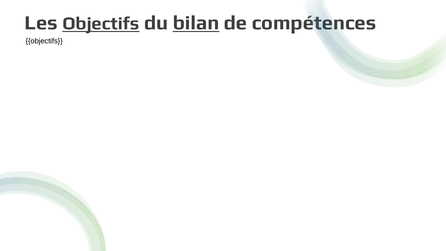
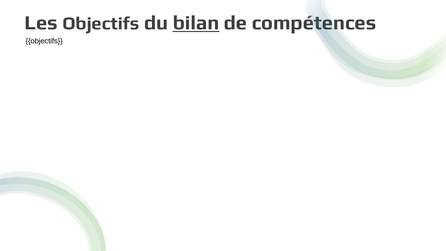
Objectifs at (101, 24) underline: present -> none
